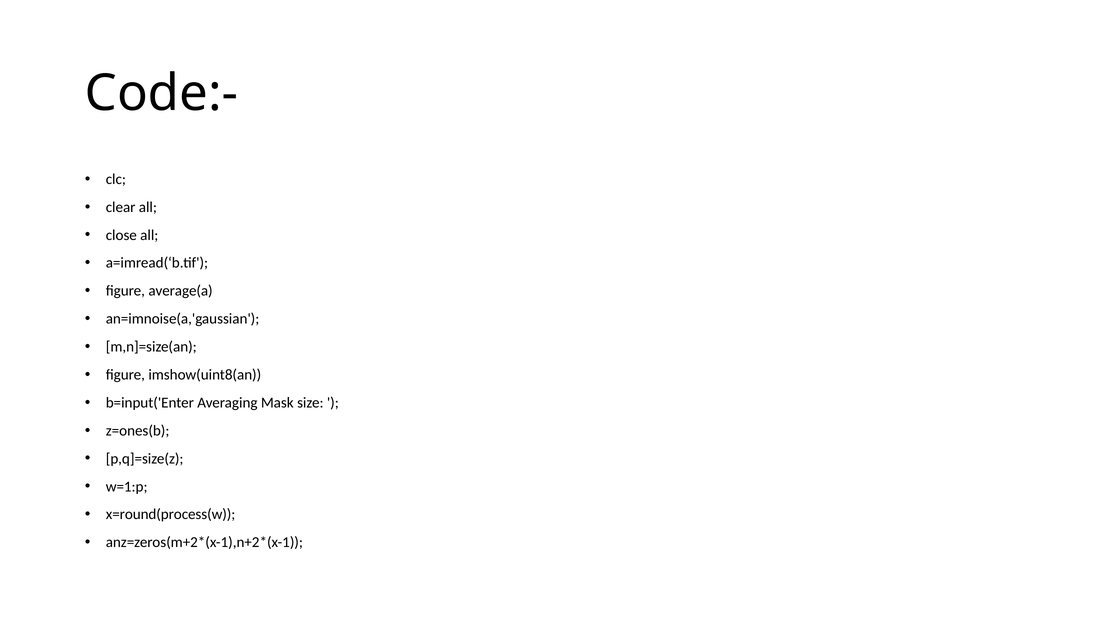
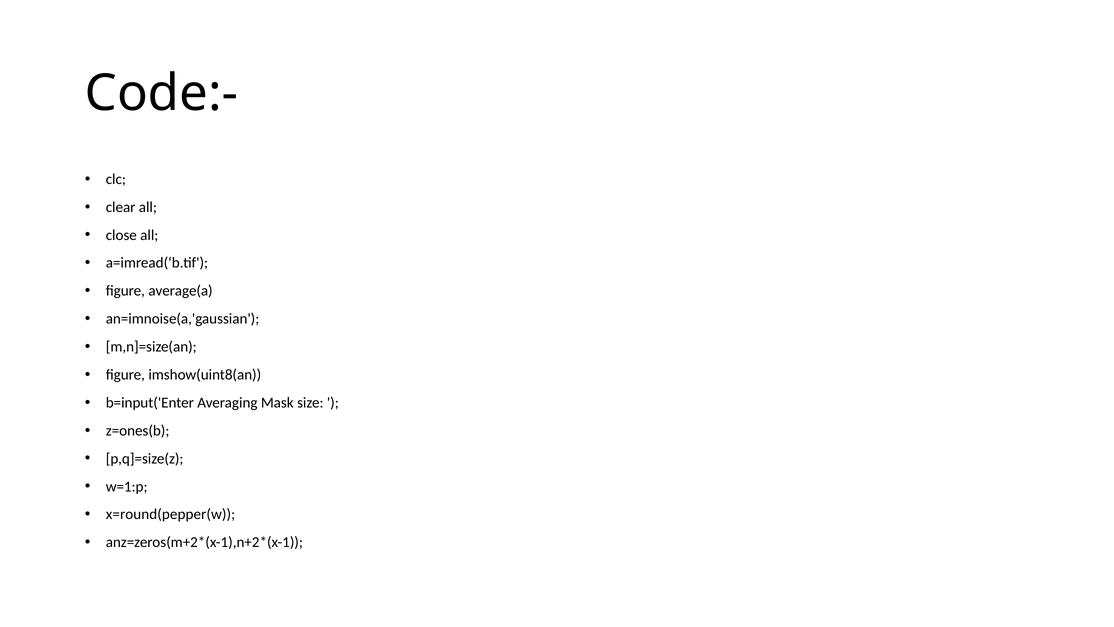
x=round(process(w: x=round(process(w -> x=round(pepper(w
